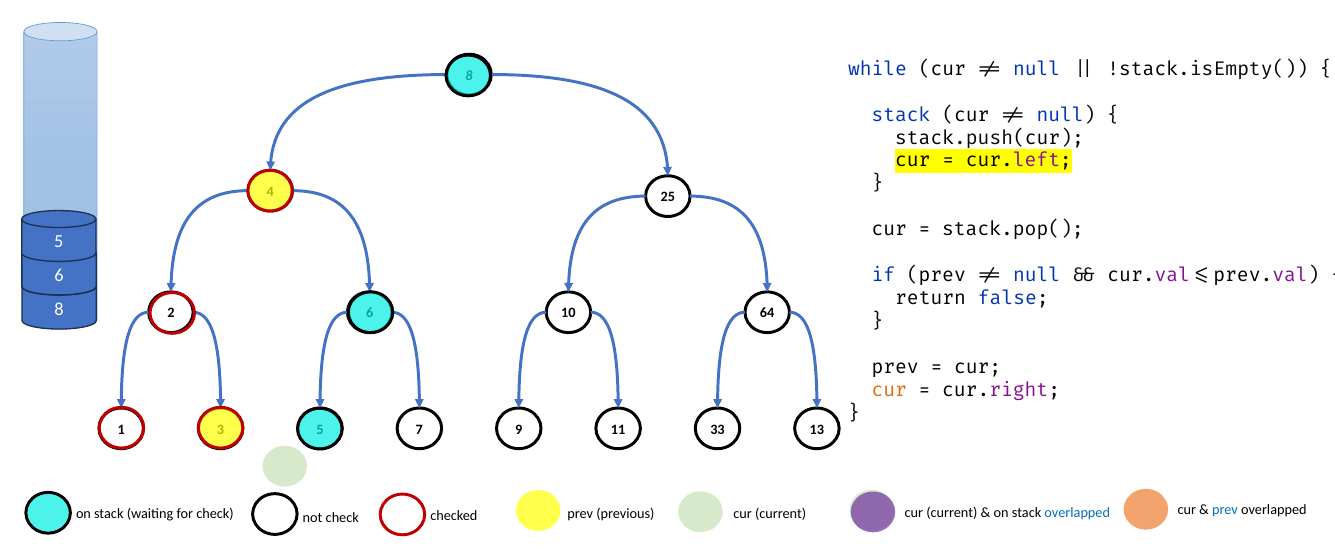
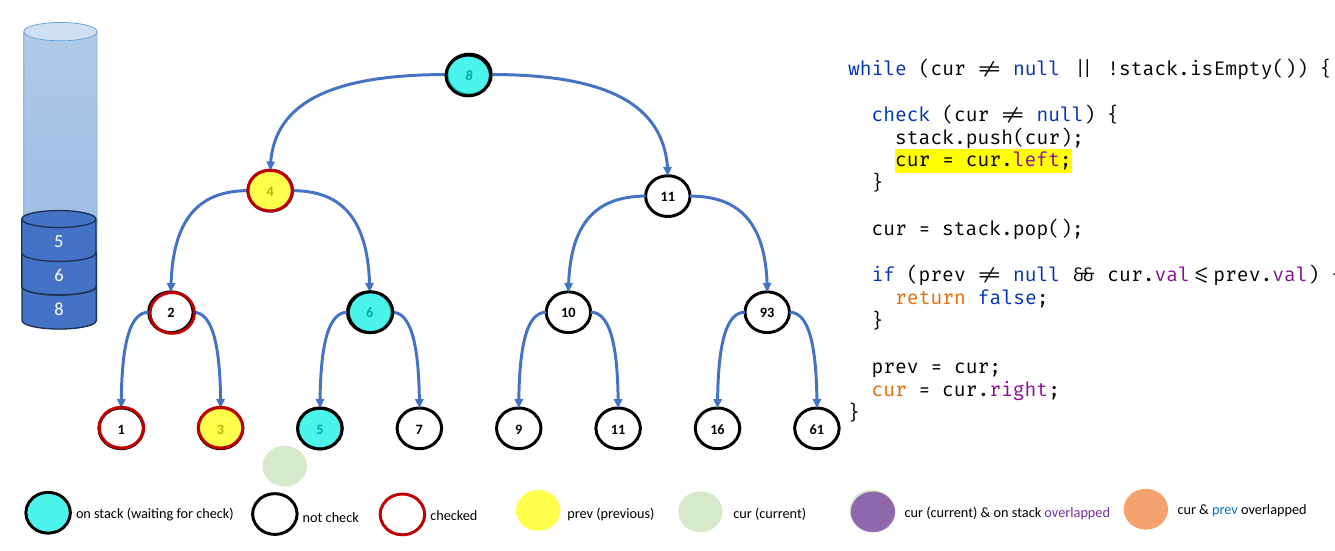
stack at (901, 115): stack -> check
25 at (668, 197): 25 -> 11
return colour: black -> orange
64: 64 -> 93
33: 33 -> 16
13: 13 -> 61
overlapped at (1077, 513) colour: blue -> purple
